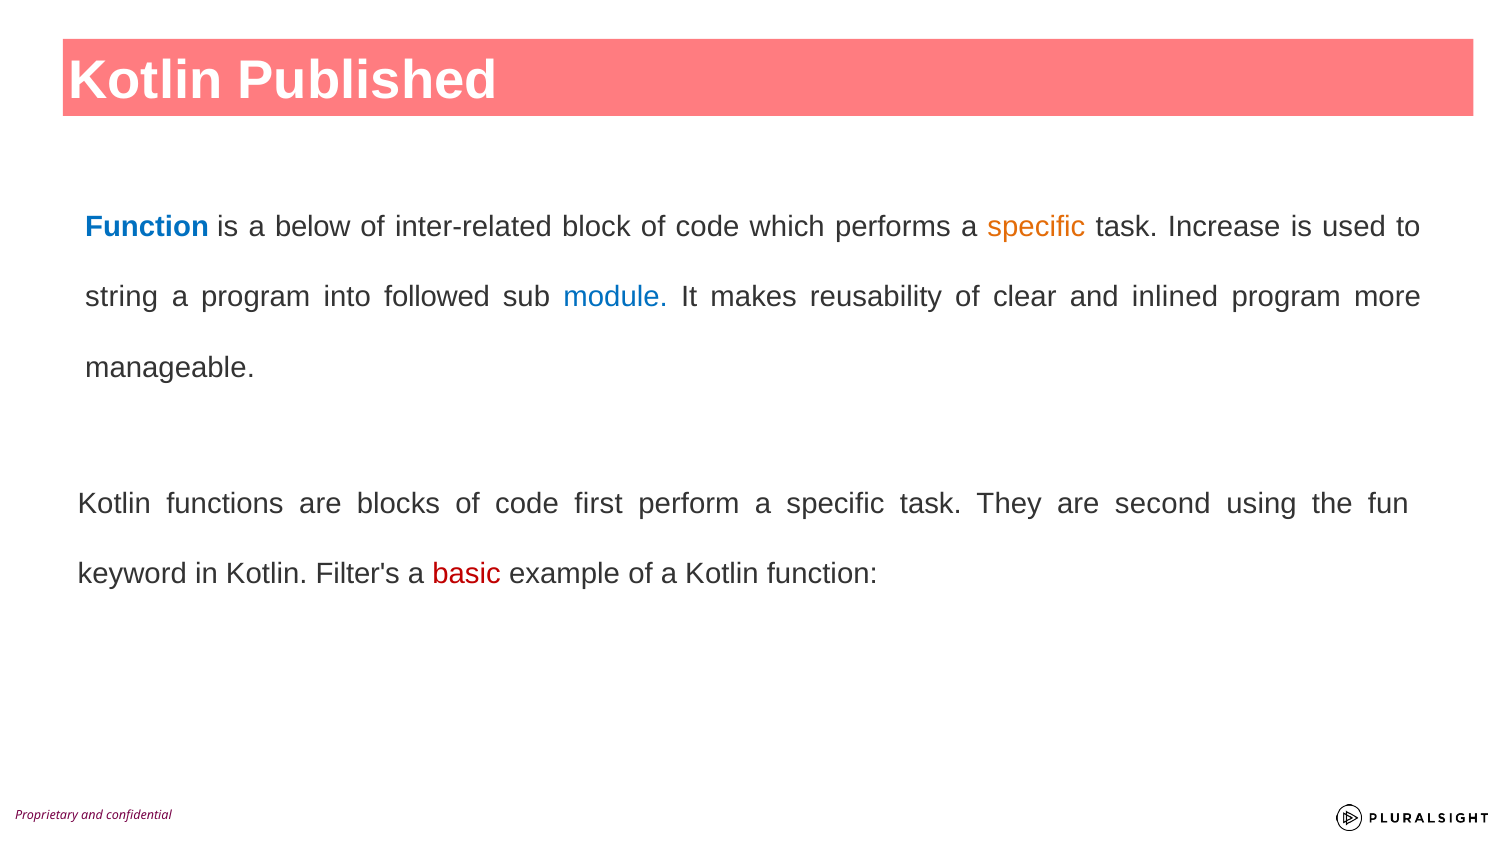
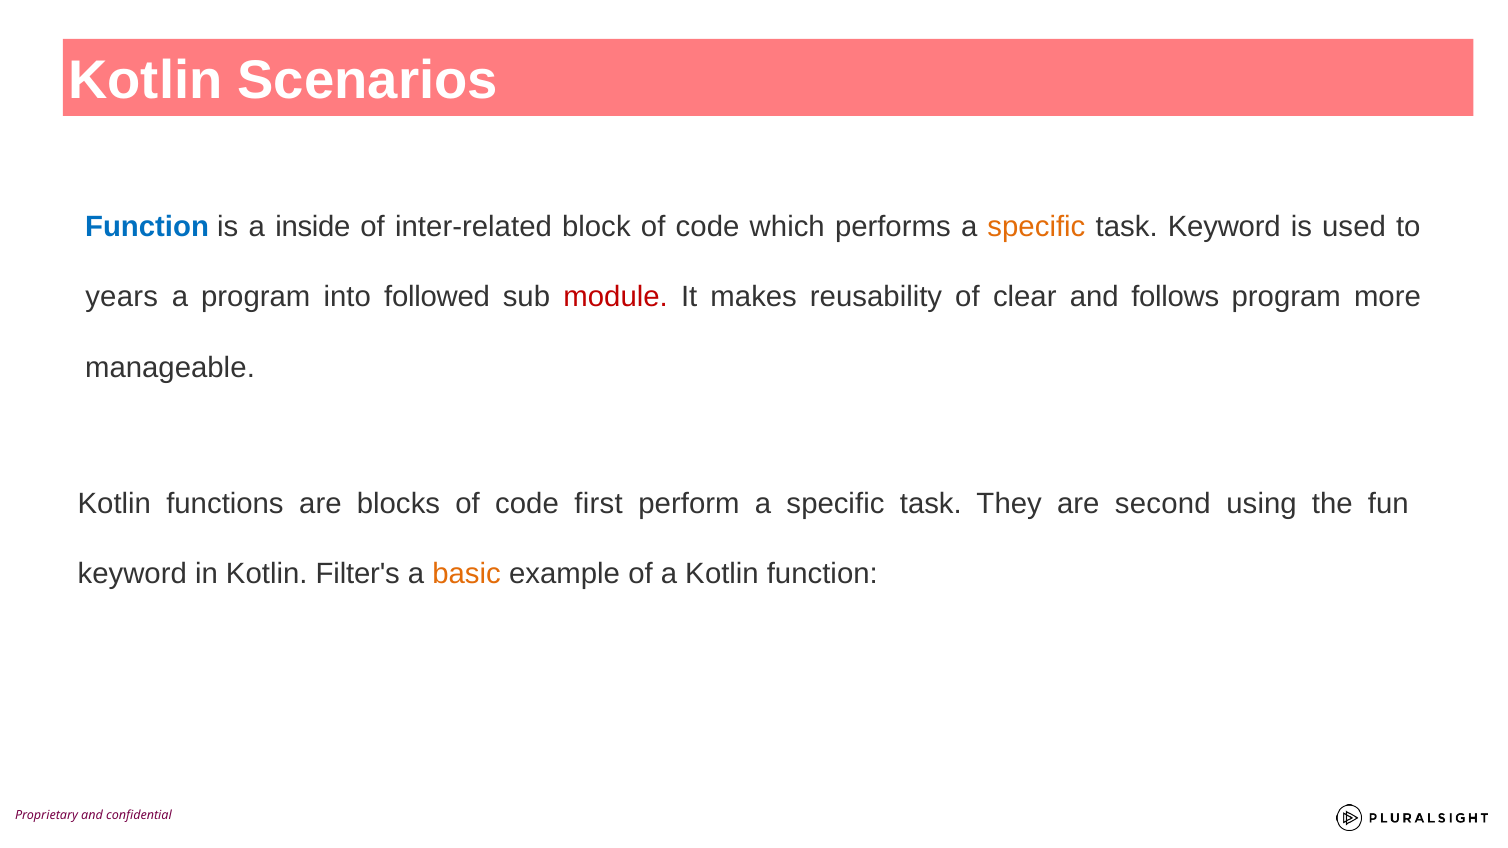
Published: Published -> Scenarios
below: below -> inside
task Increase: Increase -> Keyword
string: string -> years
module colour: blue -> red
inlined: inlined -> follows
basic colour: red -> orange
